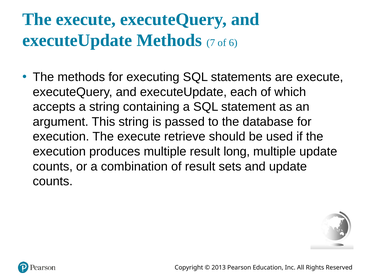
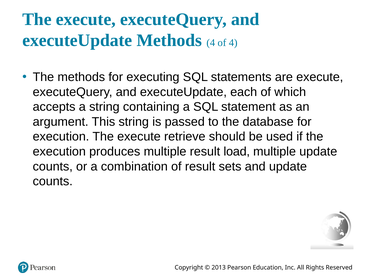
Methods 7: 7 -> 4
of 6: 6 -> 4
long: long -> load
